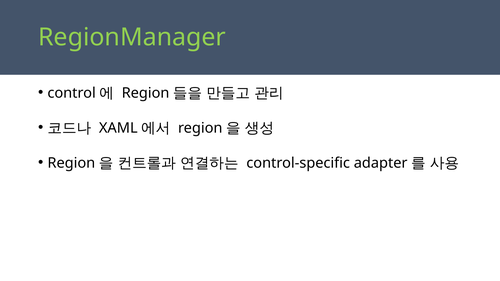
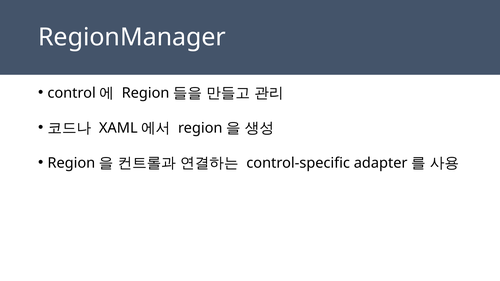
RegionManager colour: light green -> white
